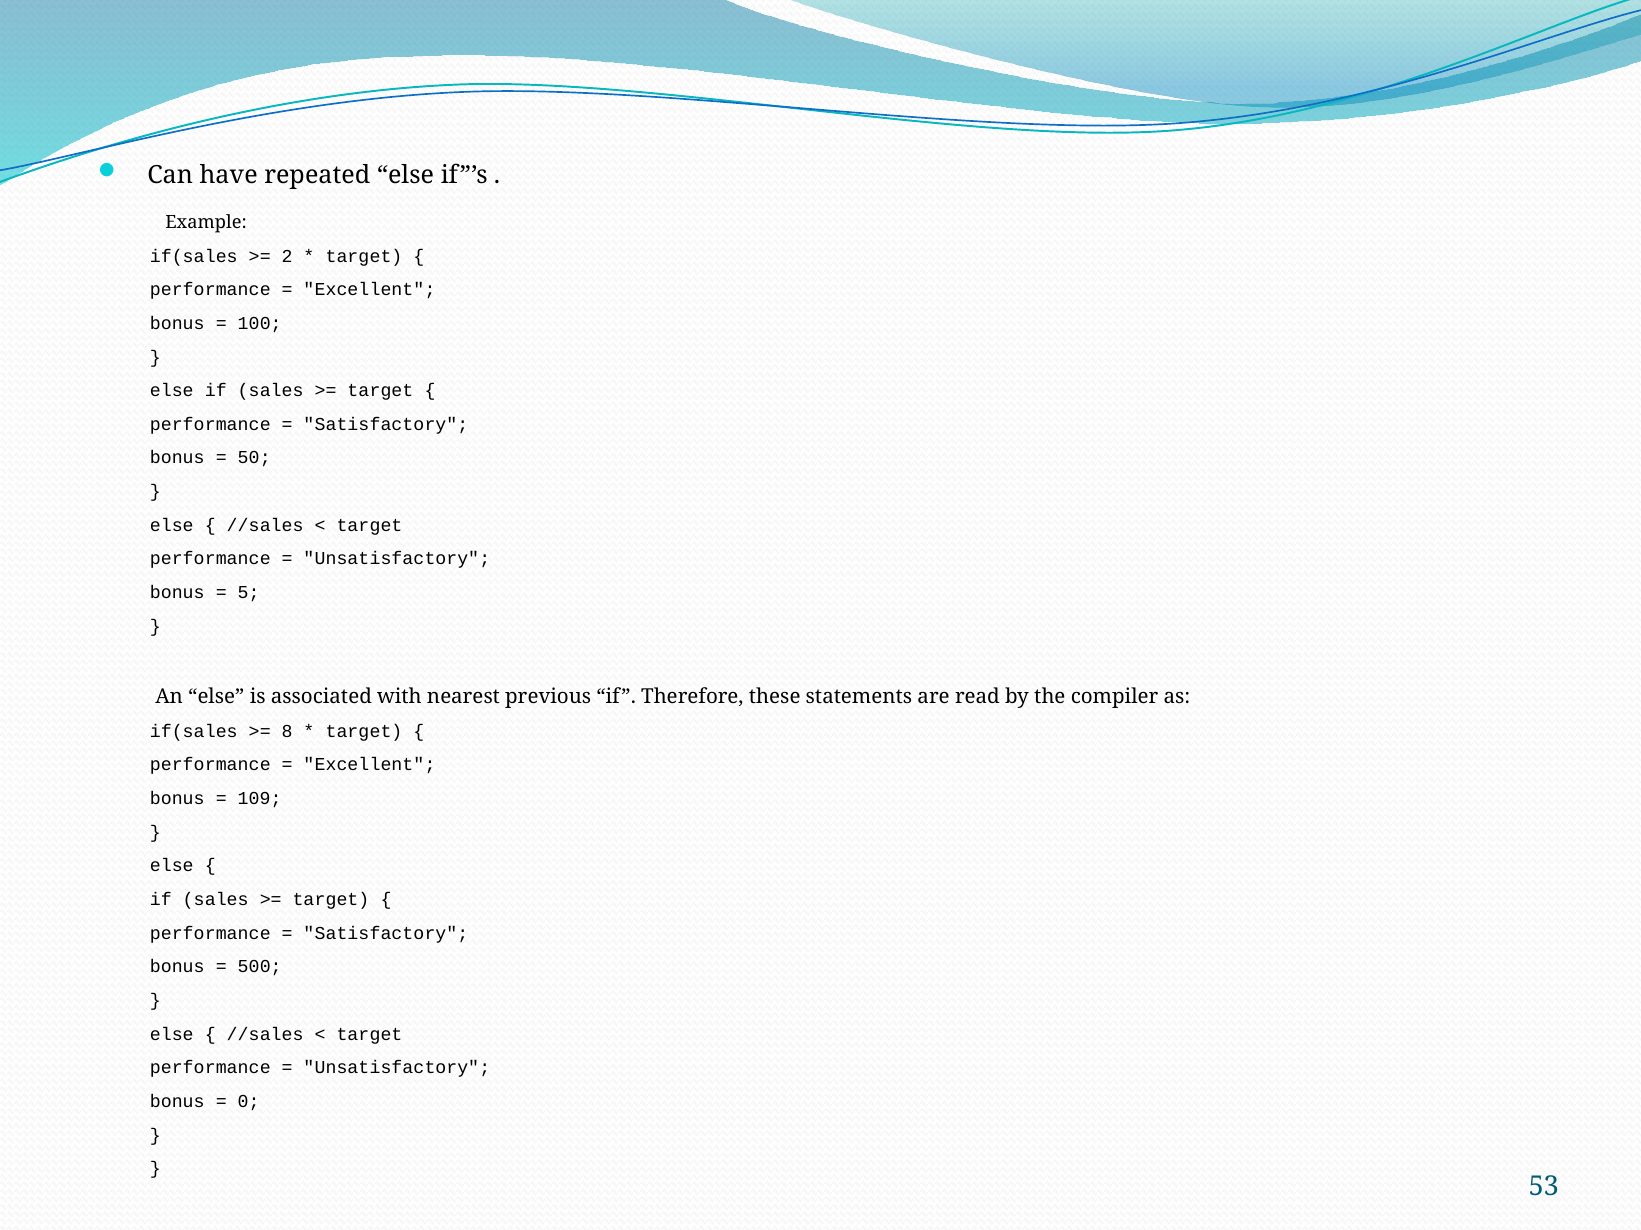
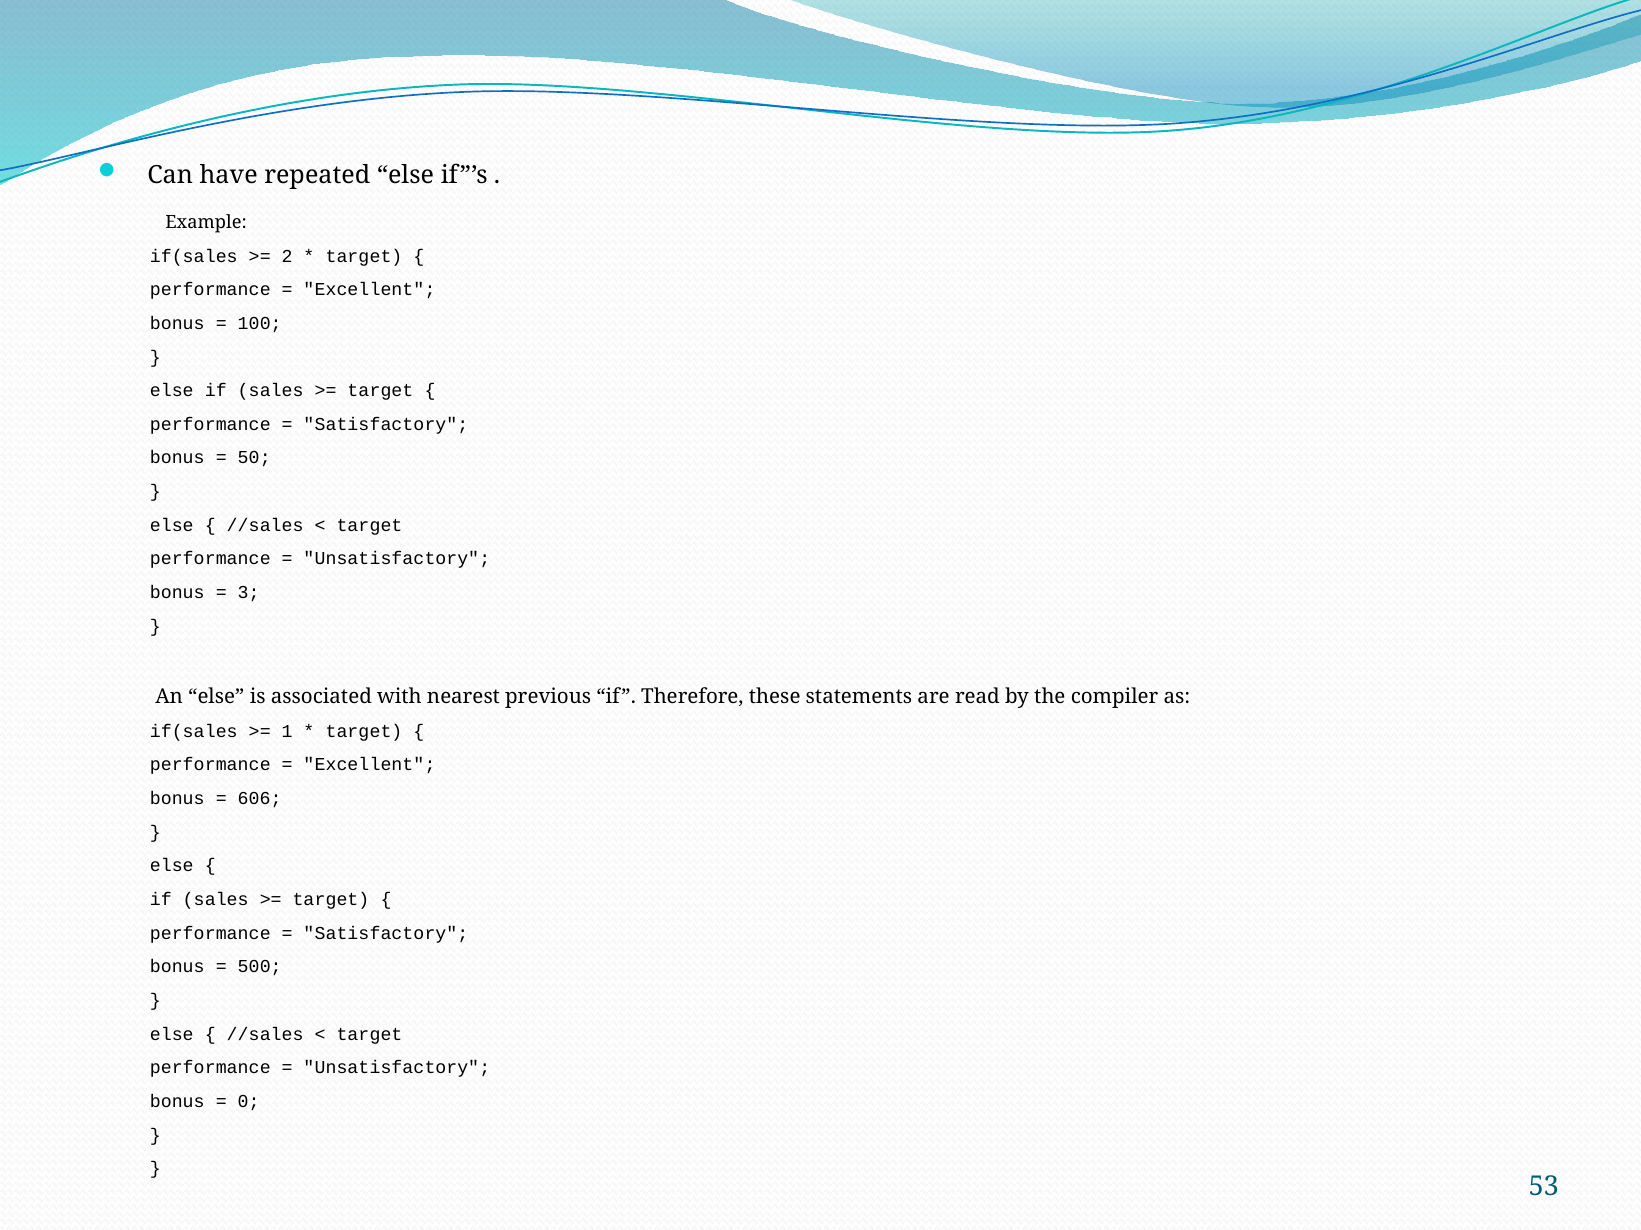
5: 5 -> 3
8: 8 -> 1
109: 109 -> 606
